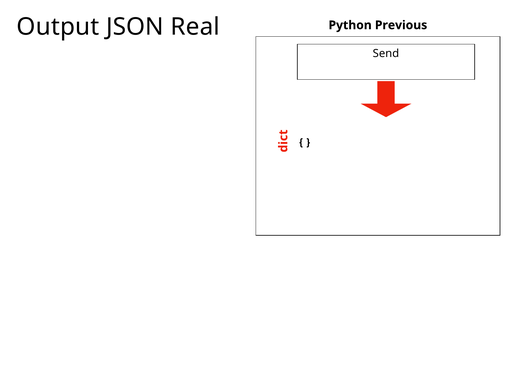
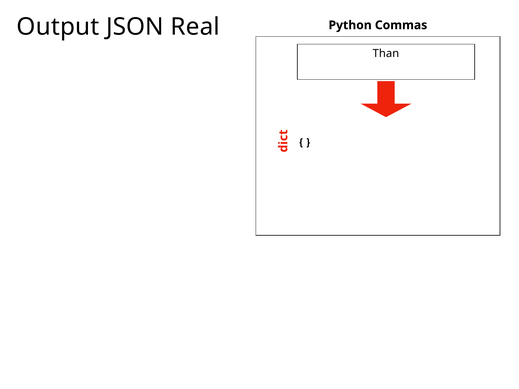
Previous: Previous -> Commas
Send: Send -> Than
